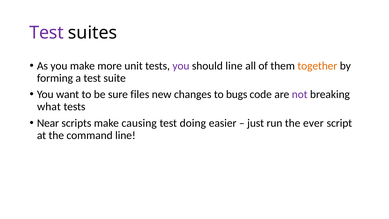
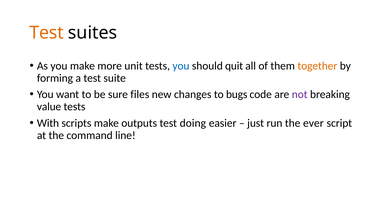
Test at (47, 33) colour: purple -> orange
you at (181, 66) colour: purple -> blue
should line: line -> quit
what: what -> value
Near: Near -> With
causing: causing -> outputs
